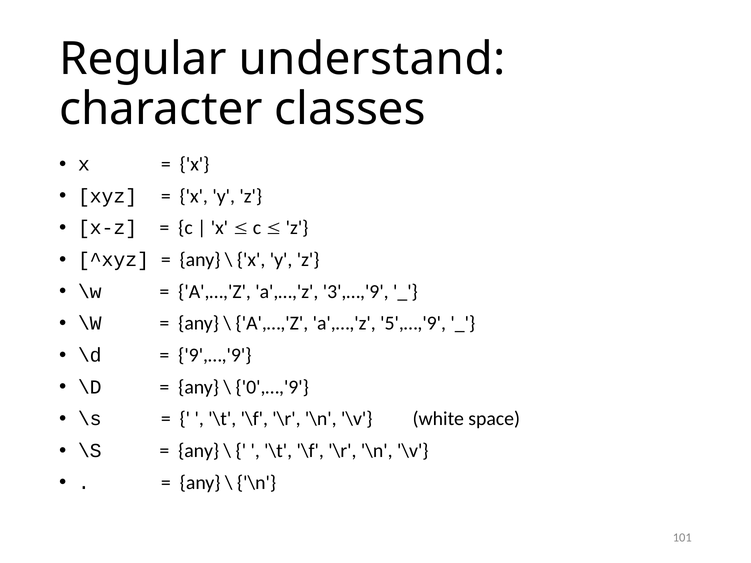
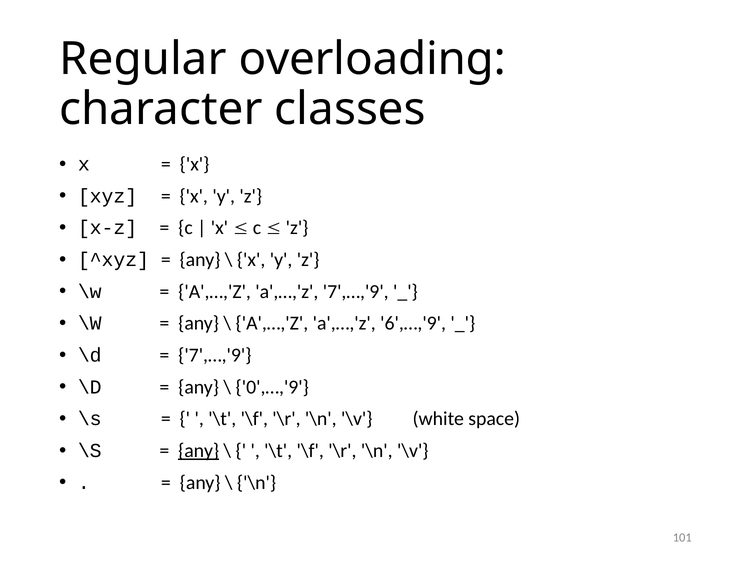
understand: understand -> overloading
a',…,'z 3',…,'9: 3',…,'9 -> 7',…,'9
5',…,'9: 5',…,'9 -> 6',…,'9
9',…,'9 at (215, 355): 9',…,'9 -> 7',…,'9
any at (199, 451) underline: none -> present
